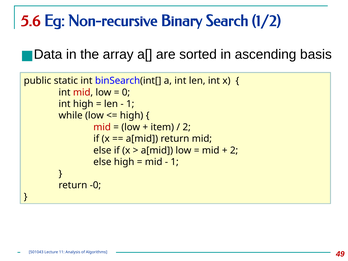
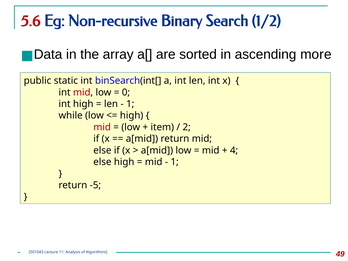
basis: basis -> more
2 at (234, 150): 2 -> 4
-0: -0 -> -5
